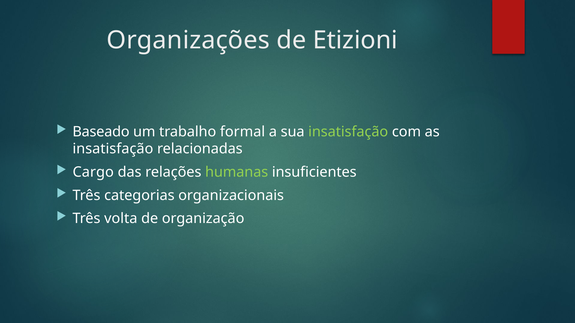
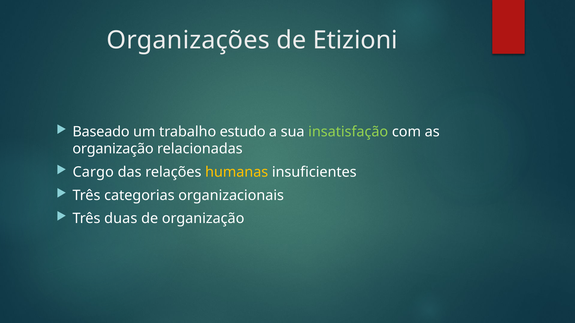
formal: formal -> estudo
insatisfação at (113, 149): insatisfação -> organização
humanas colour: light green -> yellow
volta: volta -> duas
